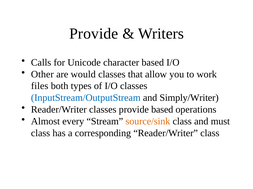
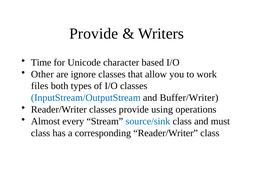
Calls: Calls -> Time
would: would -> ignore
Simply/Writer: Simply/Writer -> Buffer/Writer
provide based: based -> using
source/sink colour: orange -> blue
